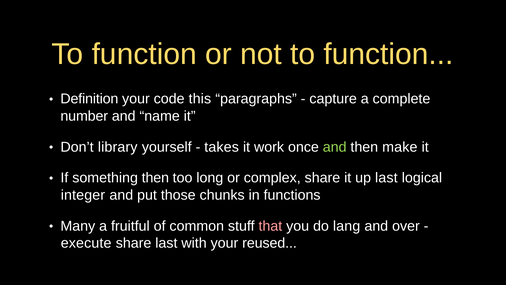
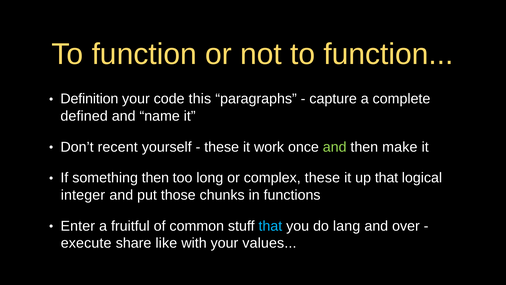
number: number -> defined
library: library -> recent
takes at (222, 147): takes -> these
complex share: share -> these
up last: last -> that
Many: Many -> Enter
that at (270, 226) colour: pink -> light blue
share last: last -> like
reused: reused -> values
